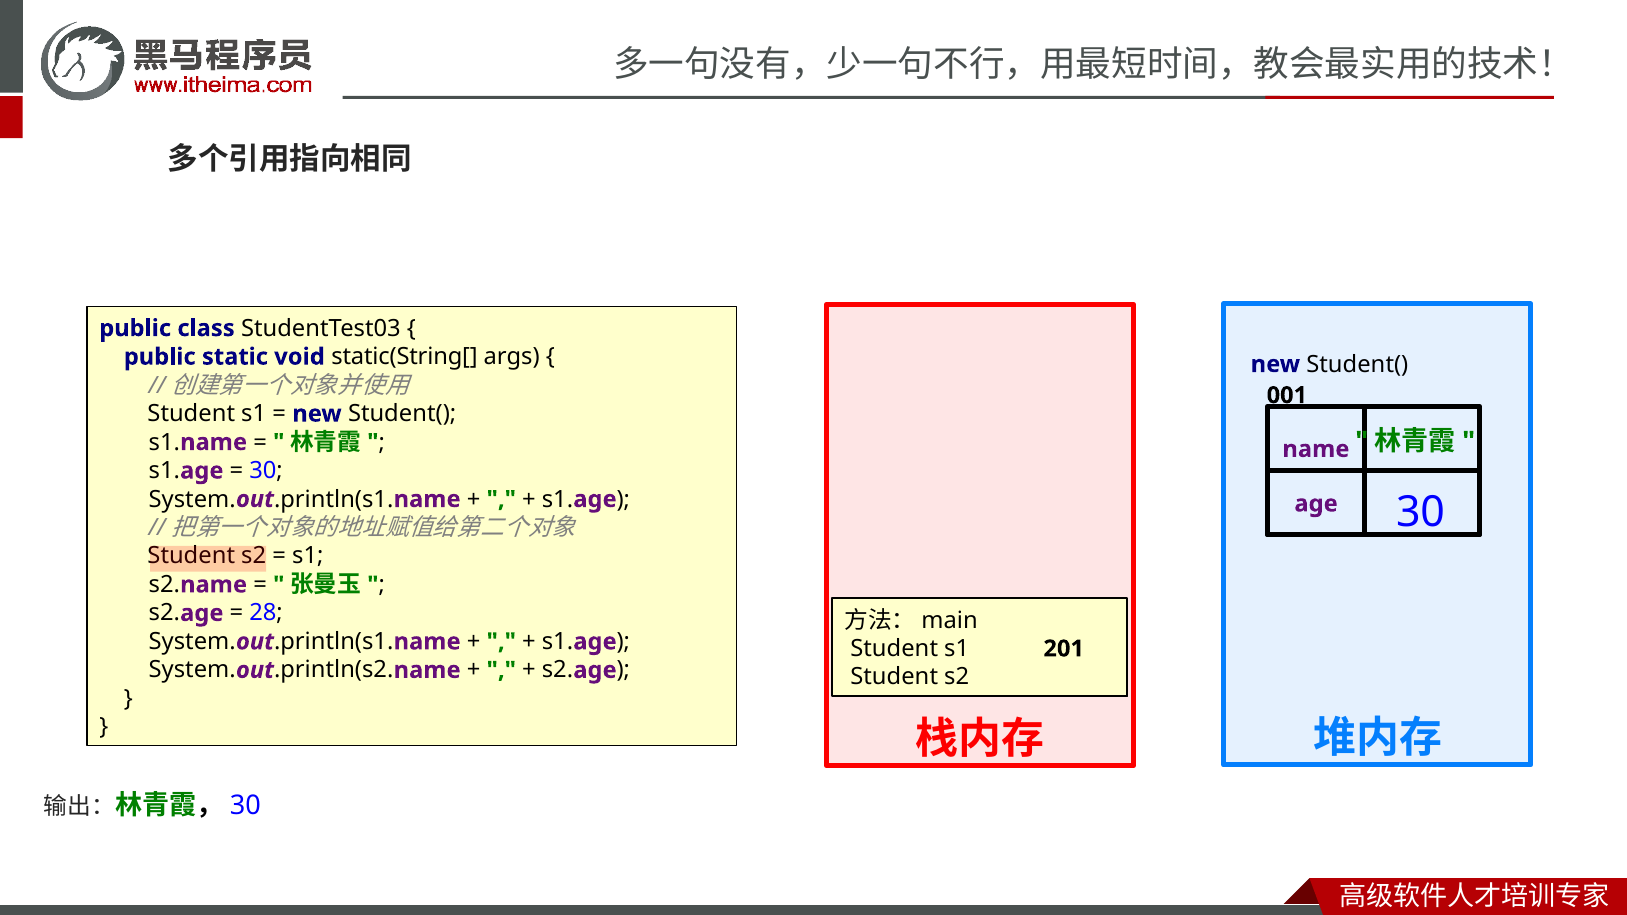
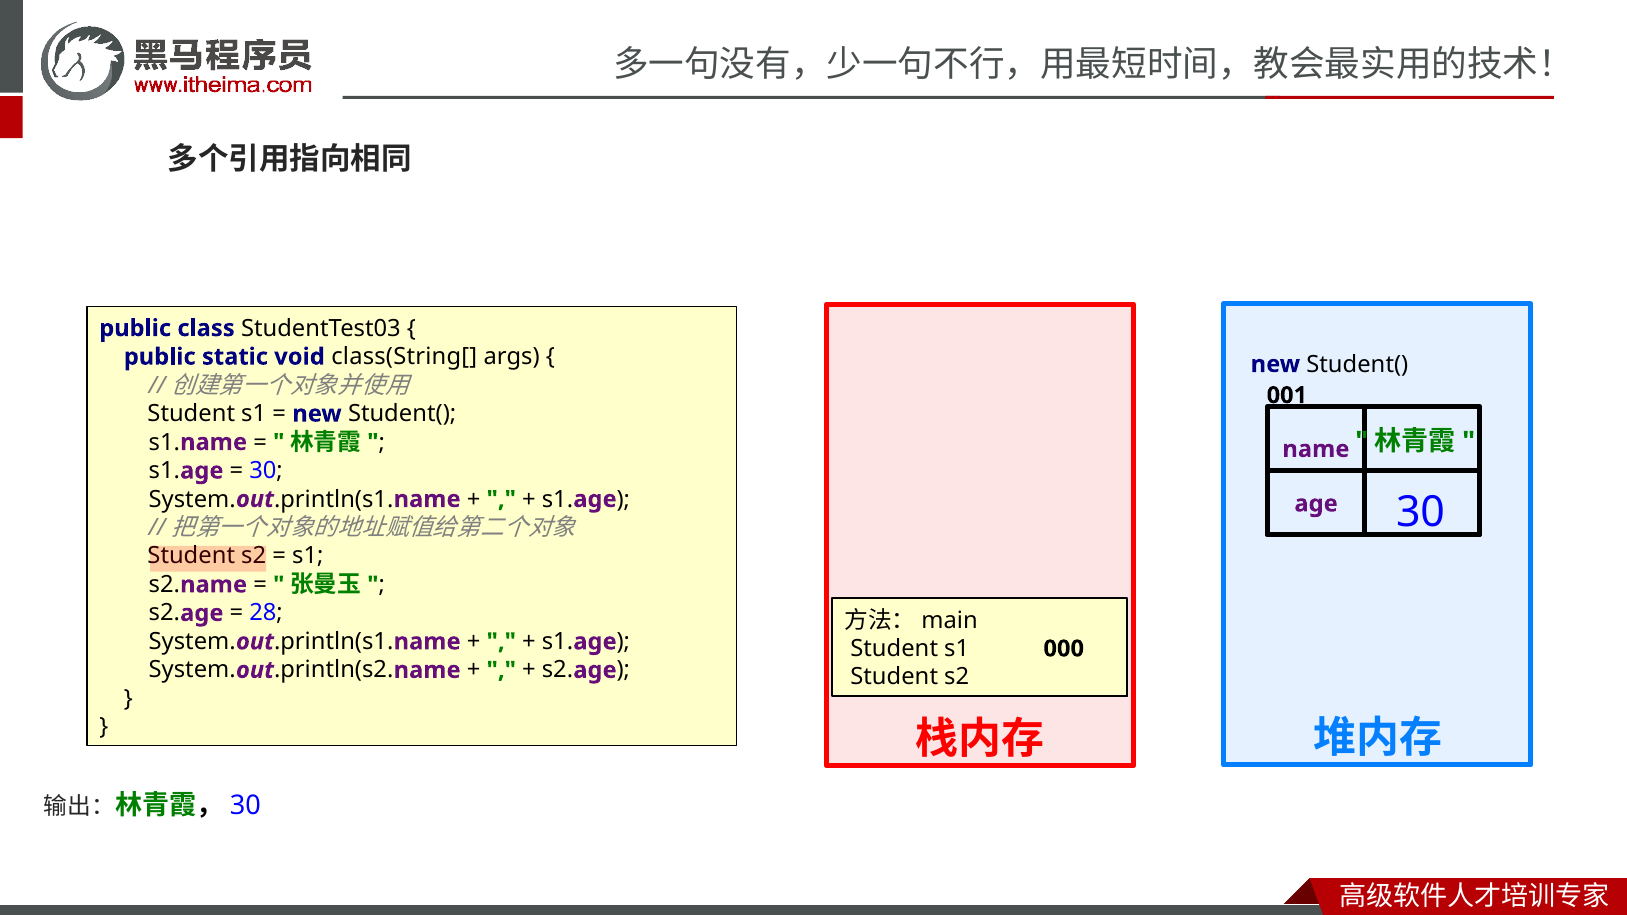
static(String[: static(String[ -> class(String[
201: 201 -> 000
